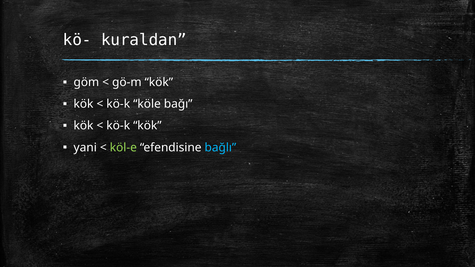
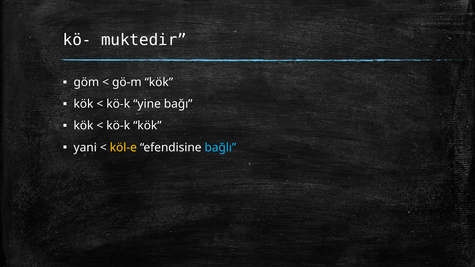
kuraldan: kuraldan -> muktedir
köle: köle -> yine
köl-e colour: light green -> yellow
